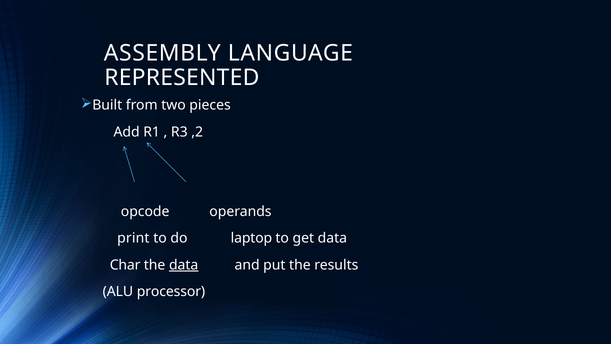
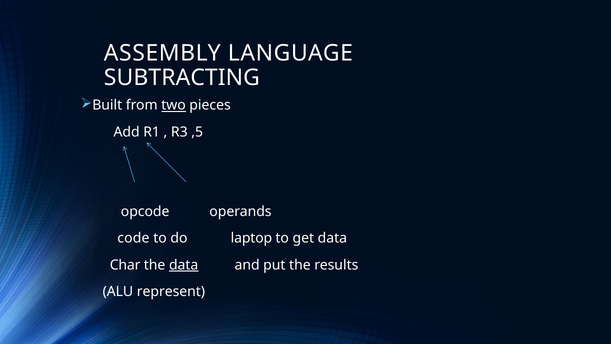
REPRESENTED: REPRESENTED -> SUBTRACTING
two underline: none -> present
,2: ,2 -> ,5
print: print -> code
processor: processor -> represent
